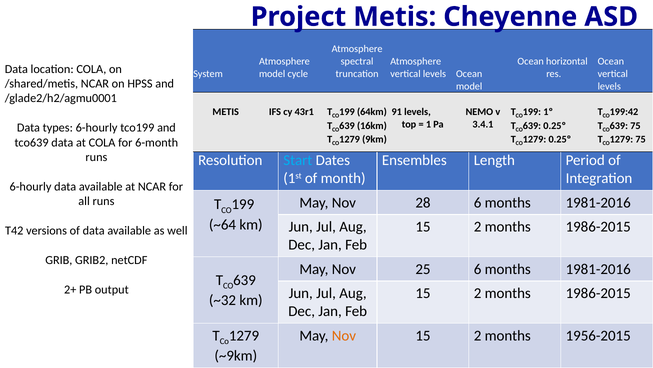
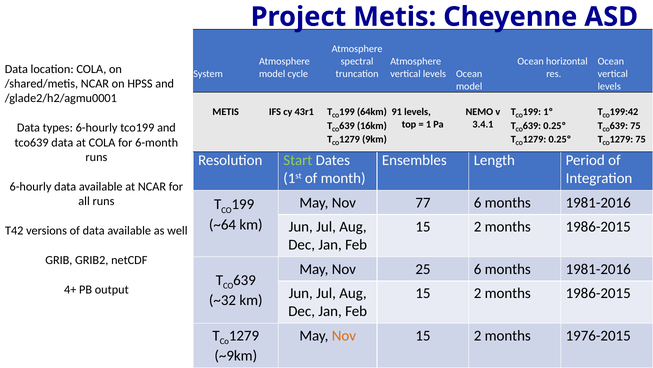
Start colour: light blue -> light green
28: 28 -> 77
2+: 2+ -> 4+
1956-2015: 1956-2015 -> 1976-2015
